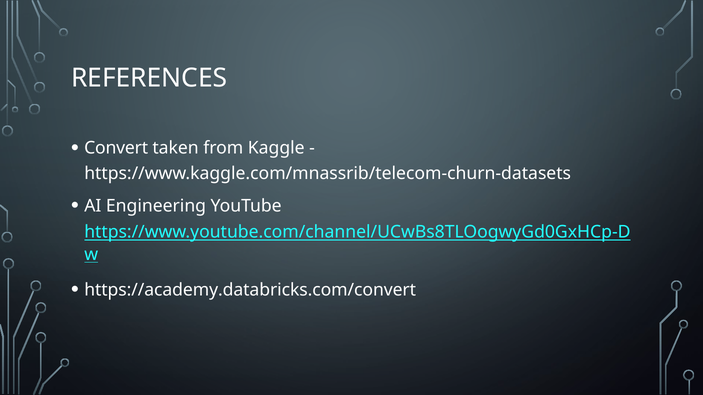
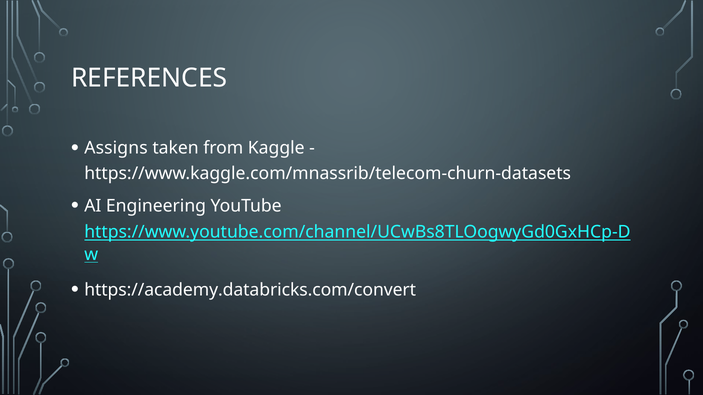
Convert: Convert -> Assigns
